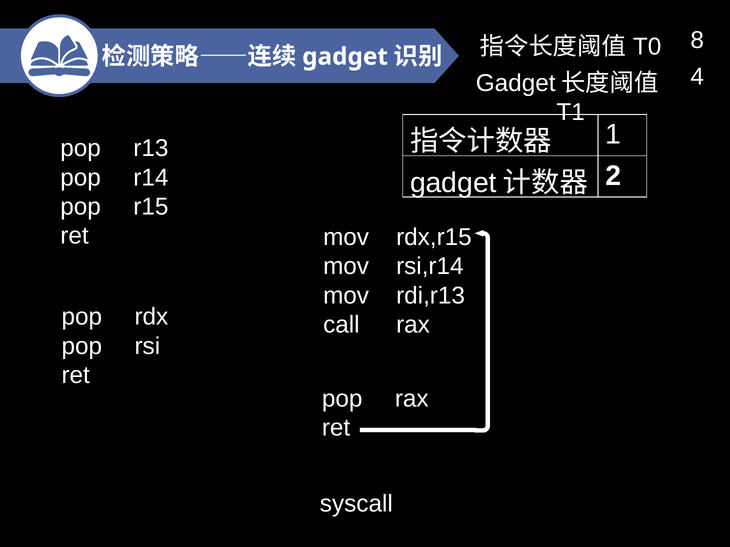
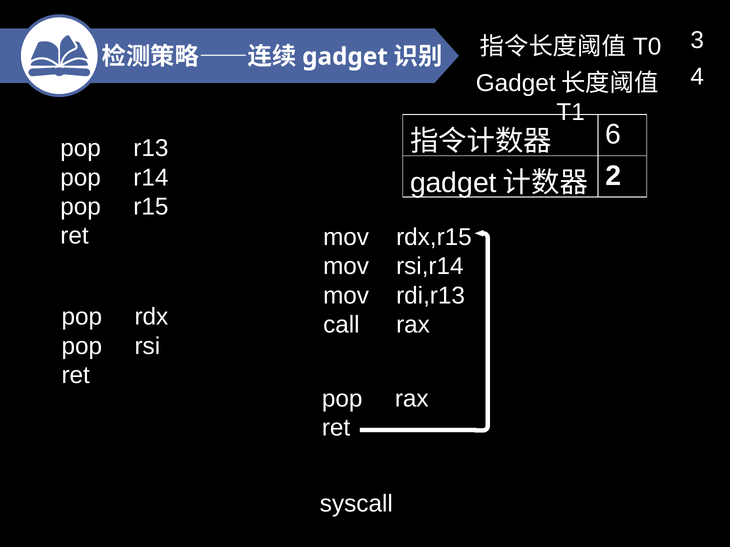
8: 8 -> 3
1: 1 -> 6
